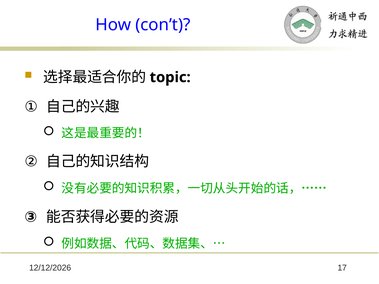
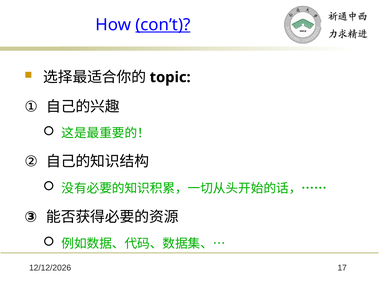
con’t underline: none -> present
